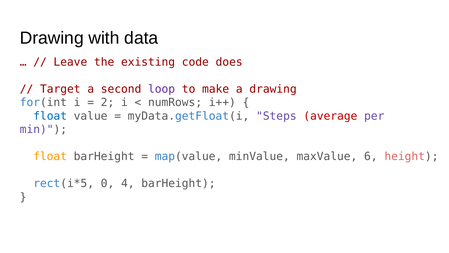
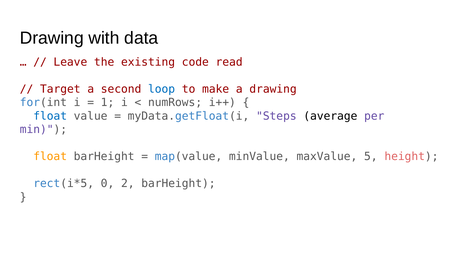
does: does -> read
loop colour: purple -> blue
2: 2 -> 1
average colour: red -> black
6: 6 -> 5
4: 4 -> 2
